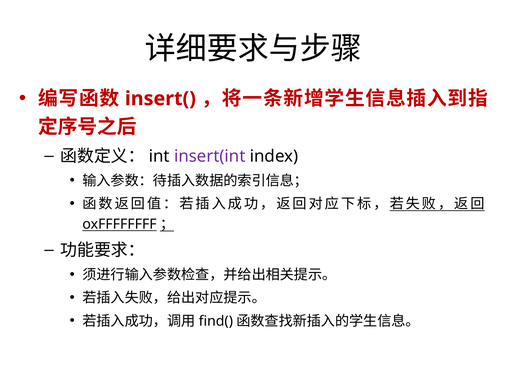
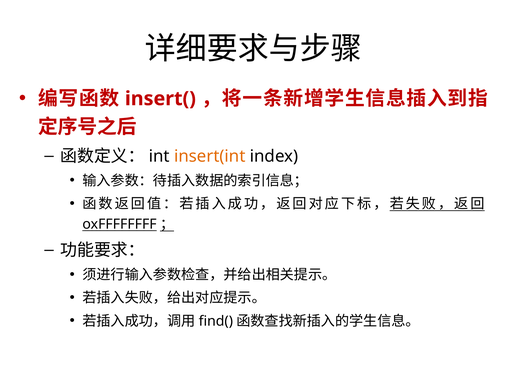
insert(int colour: purple -> orange
